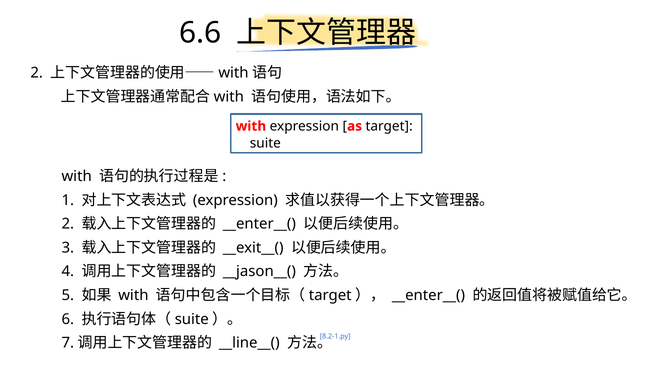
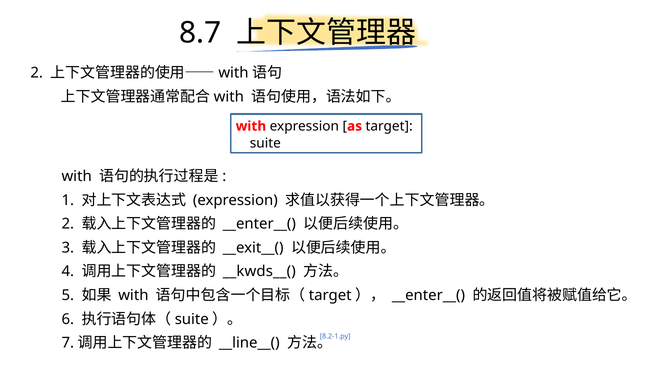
6.6: 6.6 -> 8.7
__jason__(: __jason__( -> __kwds__(
